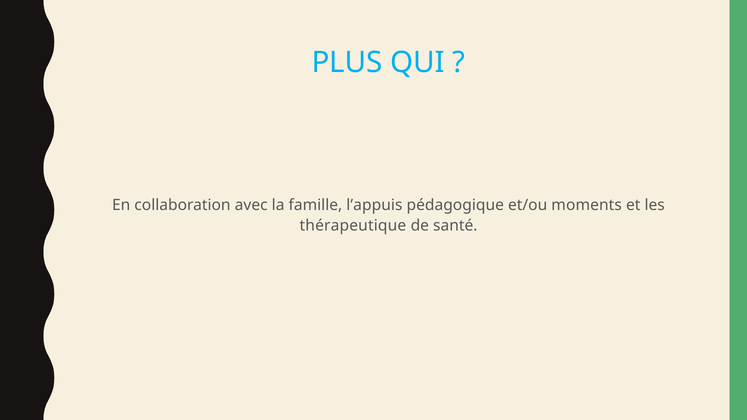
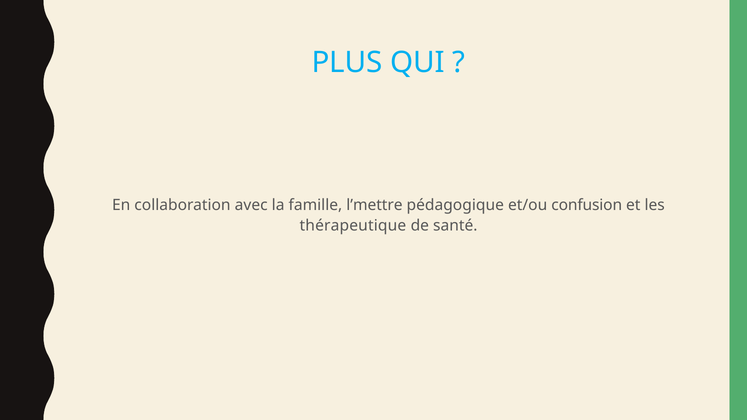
l’appuis: l’appuis -> l’mettre
moments: moments -> confusion
